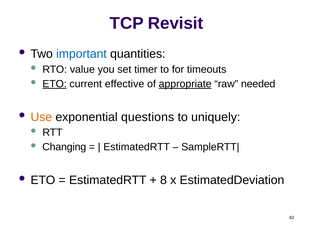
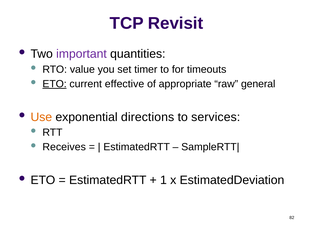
important colour: blue -> purple
appropriate underline: present -> none
needed: needed -> general
questions: questions -> directions
uniquely: uniquely -> services
Changing: Changing -> Receives
8: 8 -> 1
